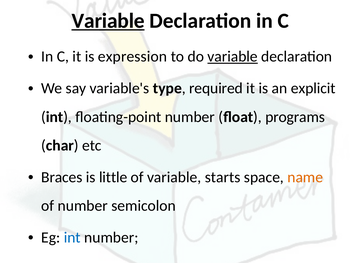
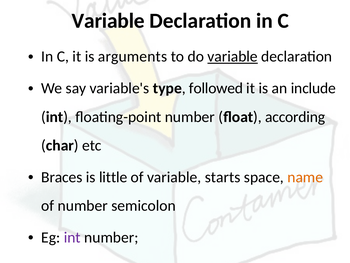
Variable at (108, 21) underline: present -> none
expression: expression -> arguments
required: required -> followed
explicit: explicit -> include
programs: programs -> according
int at (72, 237) colour: blue -> purple
